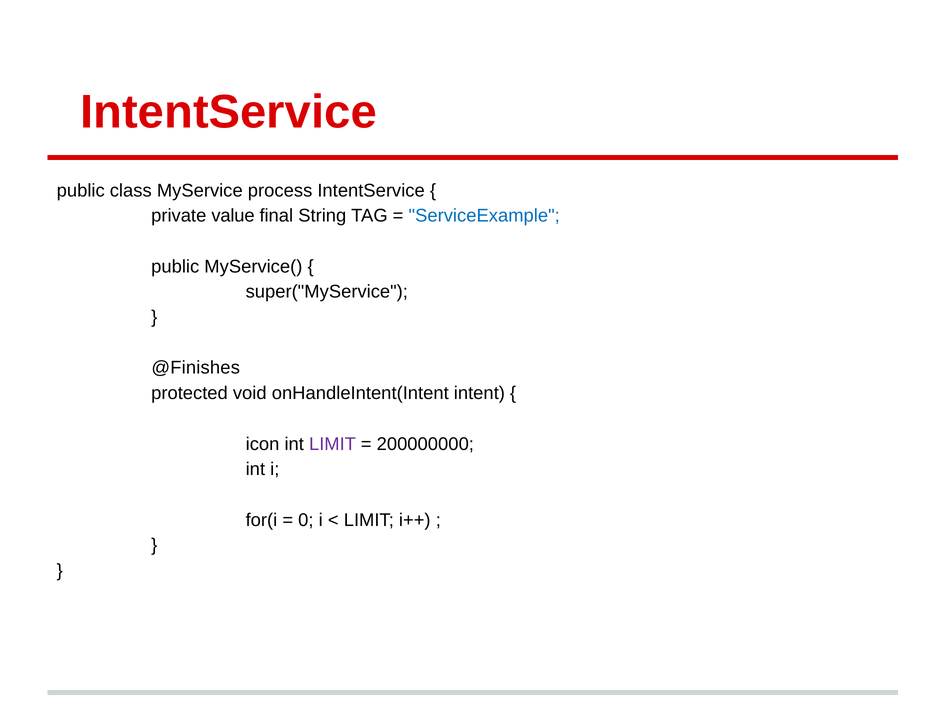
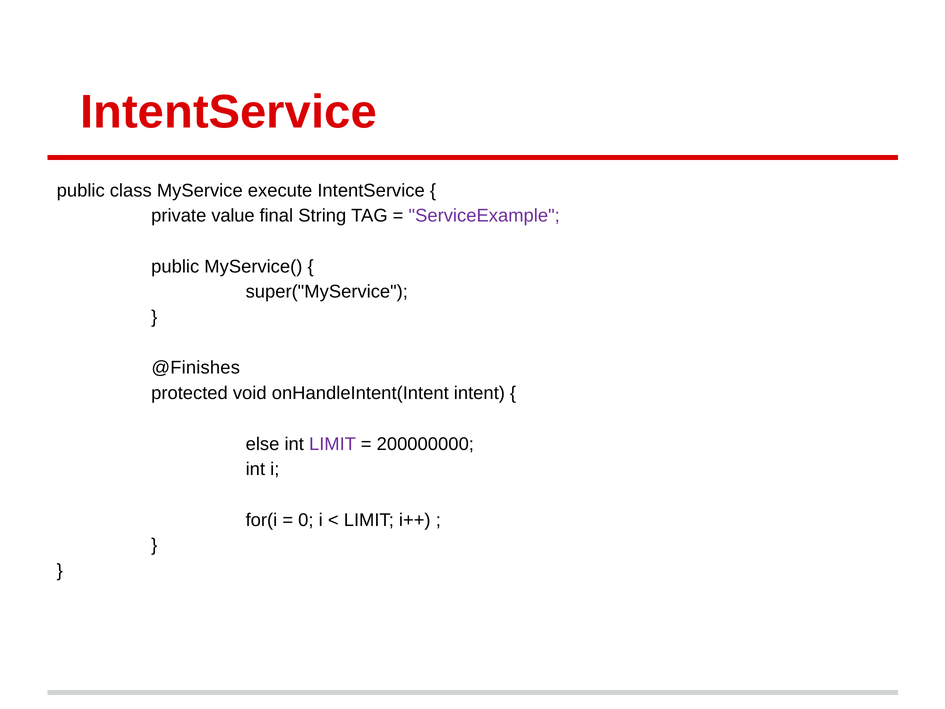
process: process -> execute
ServiceExample colour: blue -> purple
icon: icon -> else
